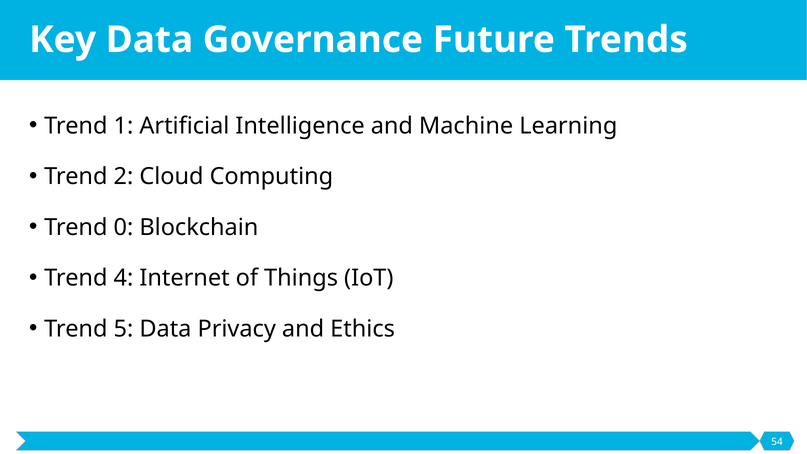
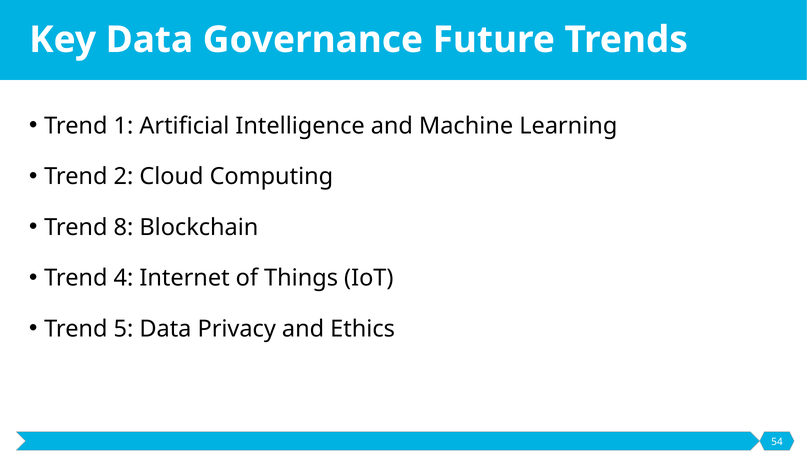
0: 0 -> 8
